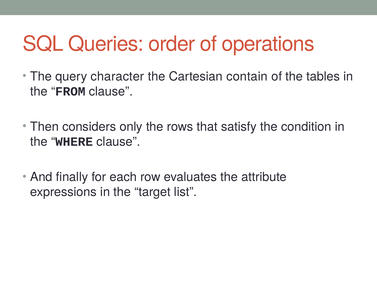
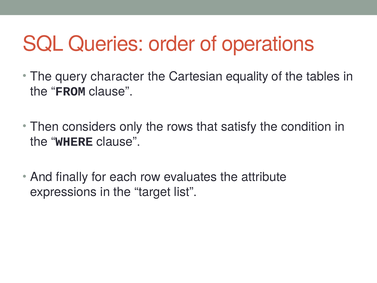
contain: contain -> equality
